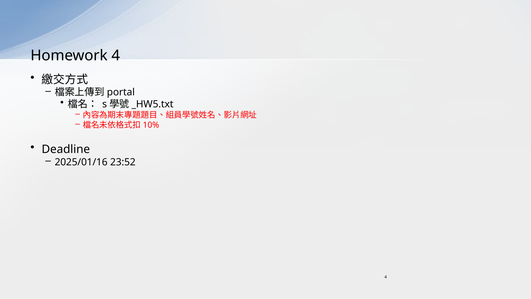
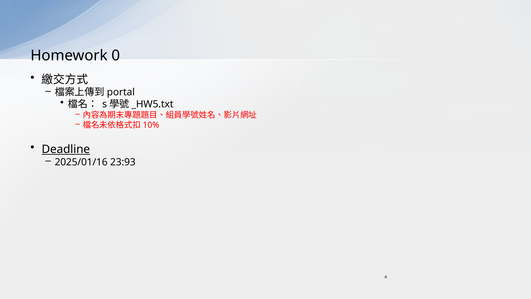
Homework 4: 4 -> 0
Deadline underline: none -> present
23:52: 23:52 -> 23:93
